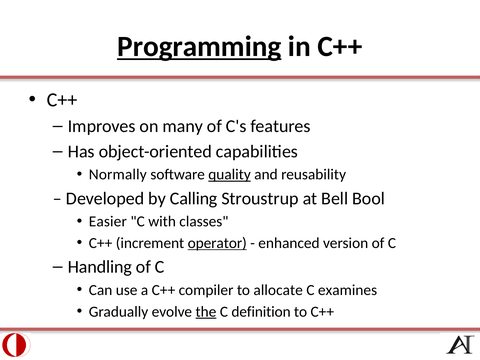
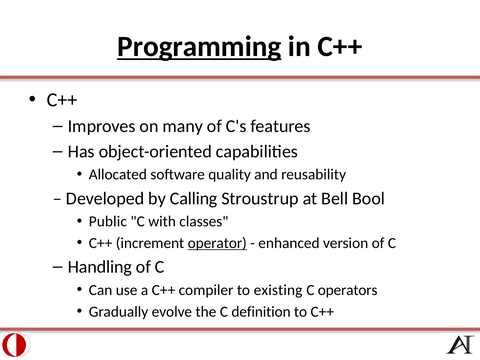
Normally: Normally -> Allocated
quality underline: present -> none
Easier: Easier -> Public
allocate: allocate -> existing
examines: examines -> operators
the underline: present -> none
